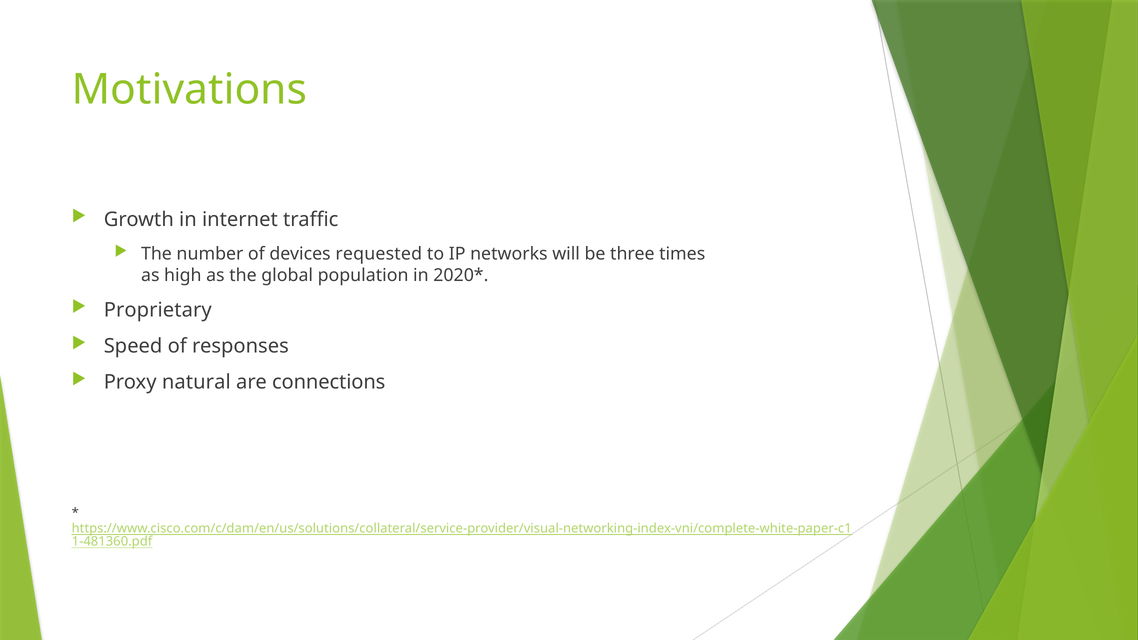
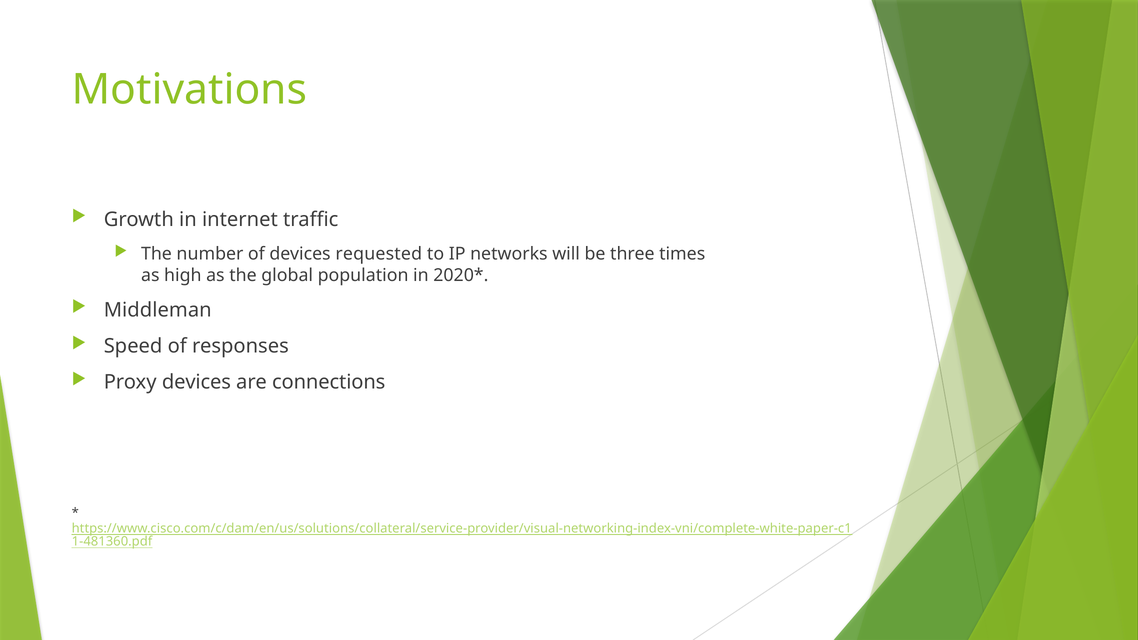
Proprietary: Proprietary -> Middleman
Proxy natural: natural -> devices
